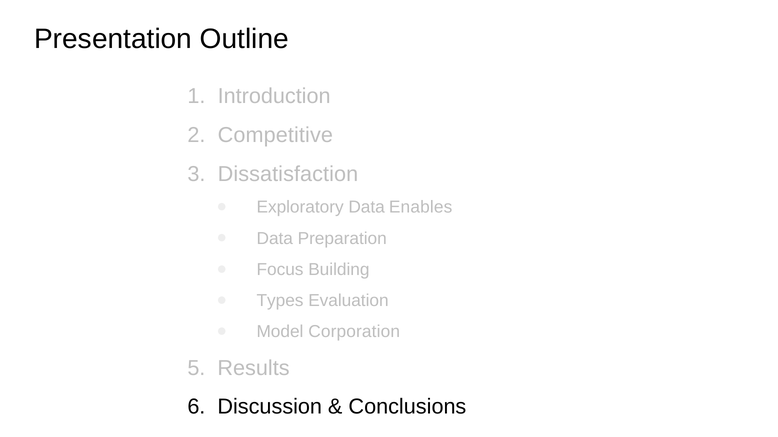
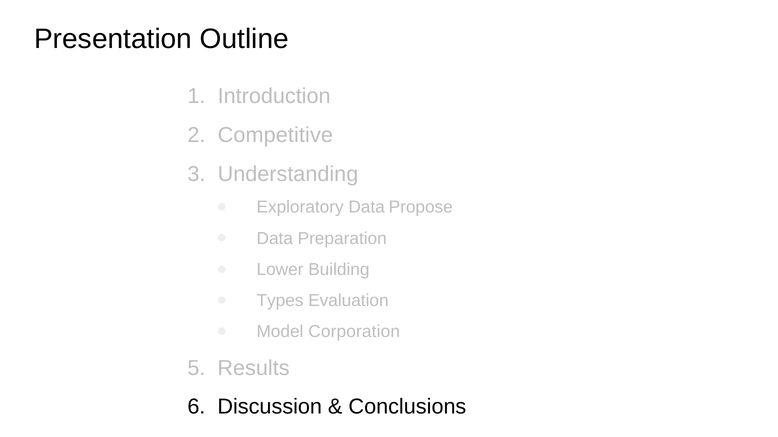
Dissatisfaction: Dissatisfaction -> Understanding
Enables: Enables -> Propose
Focus: Focus -> Lower
